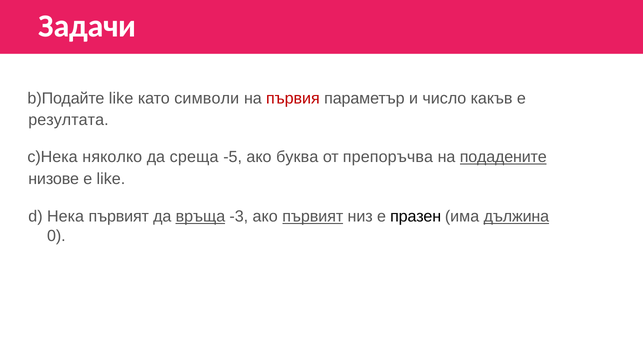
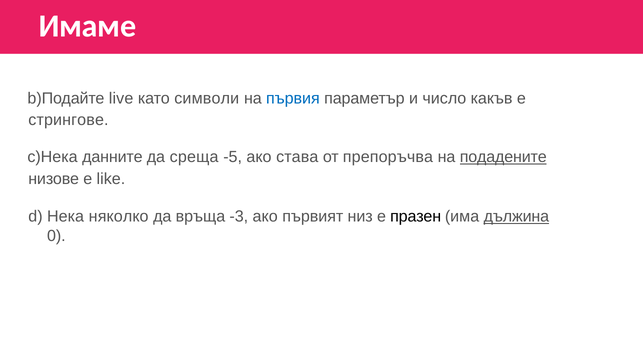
Задачи: Задачи -> Имаме
like at (121, 98): like -> live
първия colour: red -> blue
резултата: резултата -> стрингове
няколко: няколко -> данните
буква: буква -> става
Нека първият: първият -> няколко
връща underline: present -> none
първият at (313, 216) underline: present -> none
